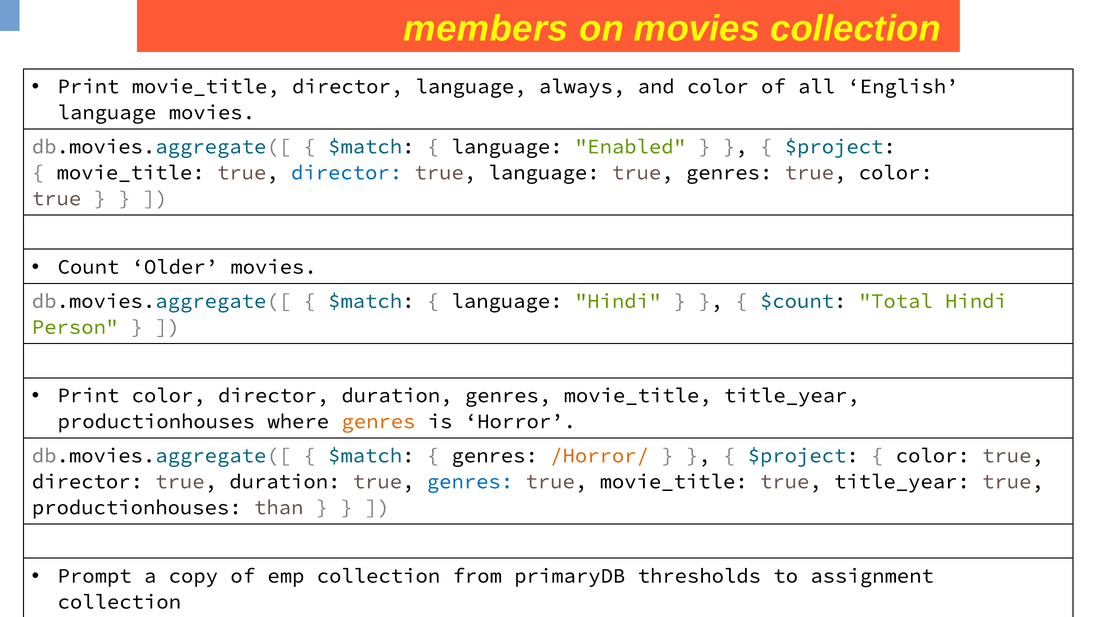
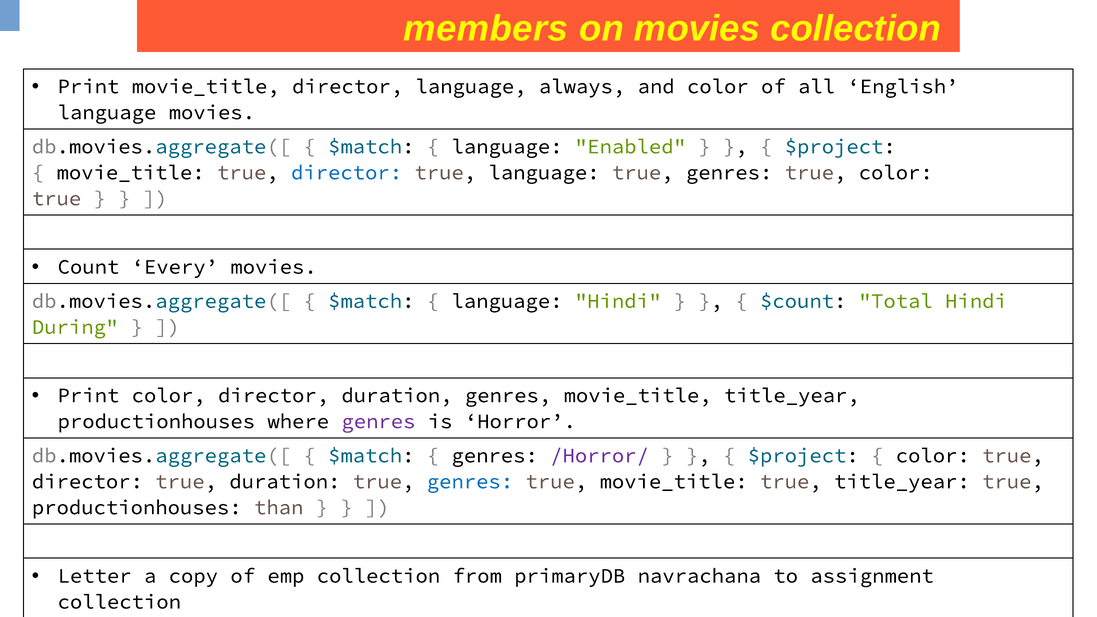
Older: Older -> Every
Person: Person -> During
genres at (378, 421) colour: orange -> purple
/Horror/ colour: orange -> purple
Prompt: Prompt -> Letter
thresholds: thresholds -> navrachana
